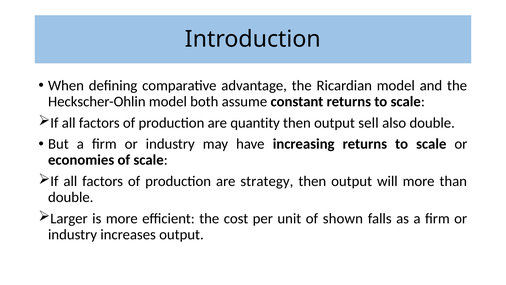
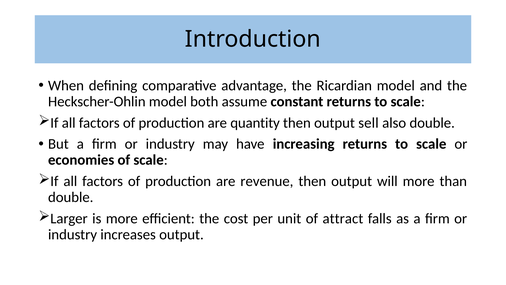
strategy: strategy -> revenue
shown: shown -> attract
